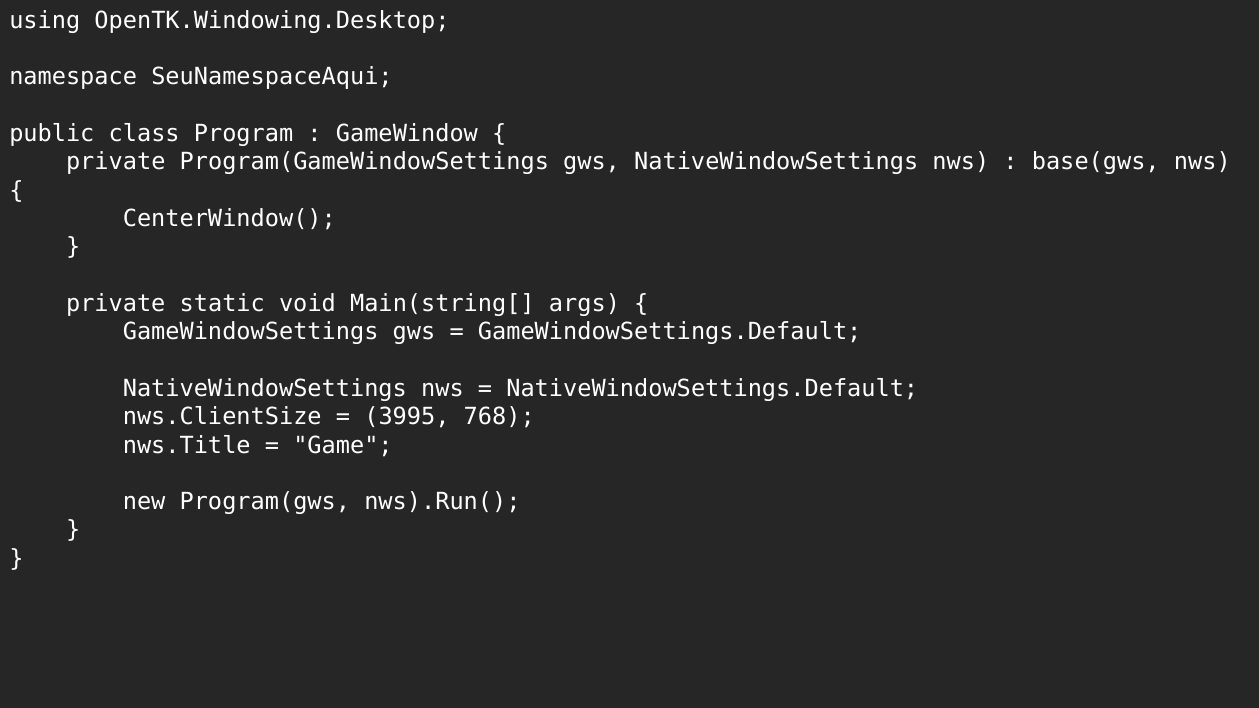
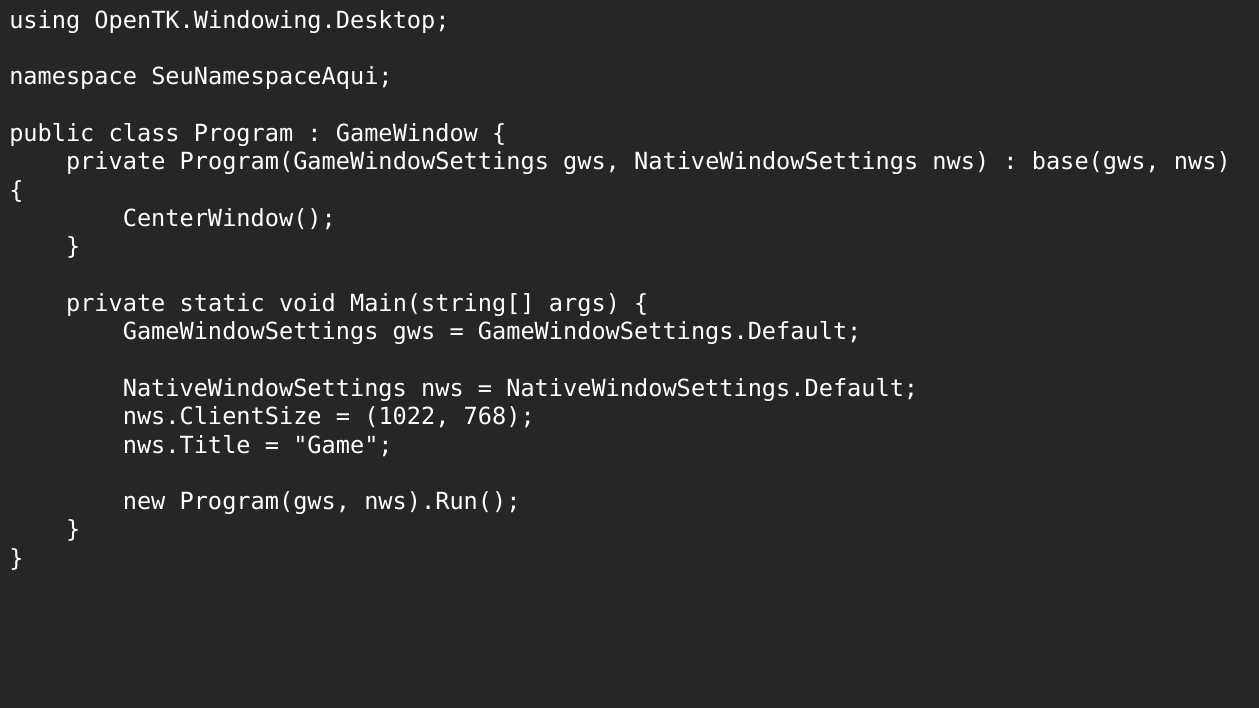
3995: 3995 -> 1022
